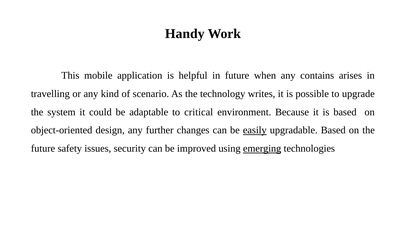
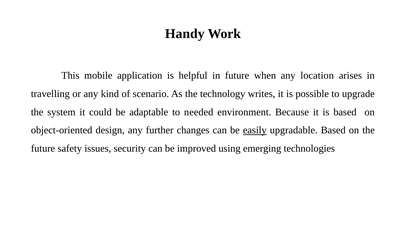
contains: contains -> location
critical: critical -> needed
emerging underline: present -> none
